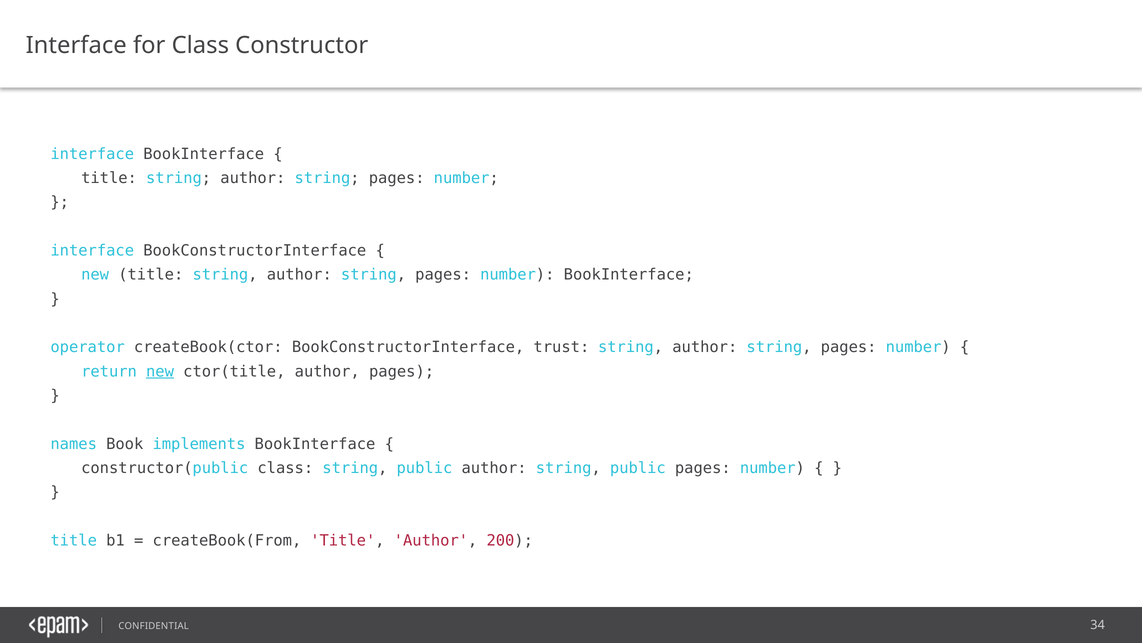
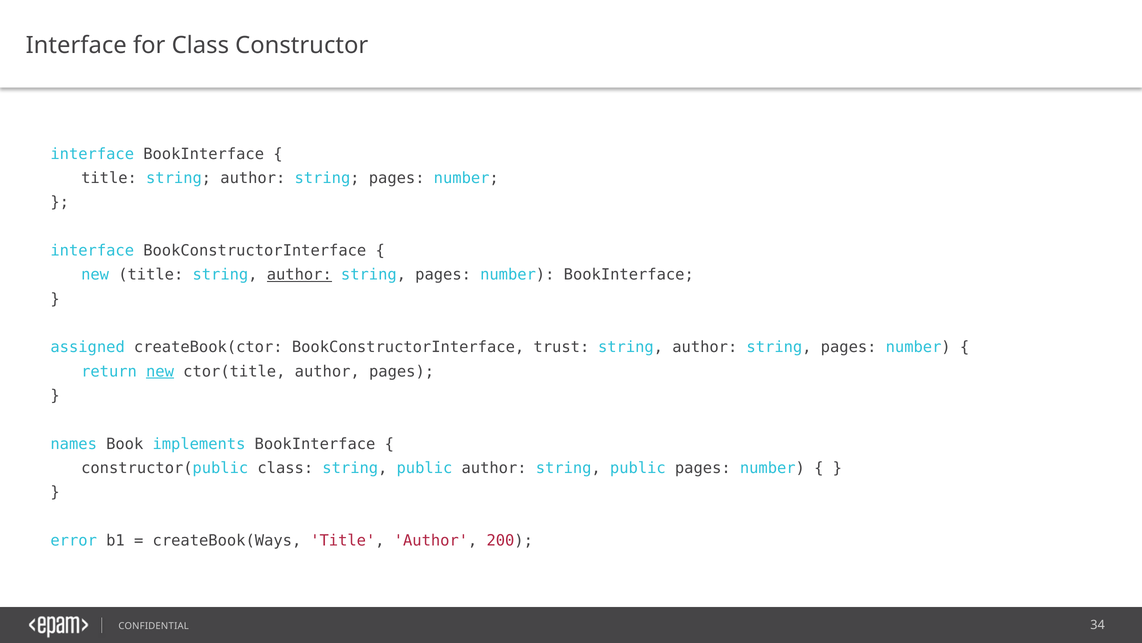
author at (299, 275) underline: none -> present
operator: operator -> assigned
title at (74, 540): title -> error
createBook(From: createBook(From -> createBook(Ways
